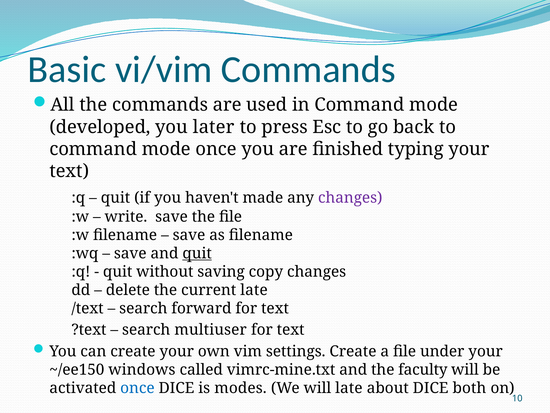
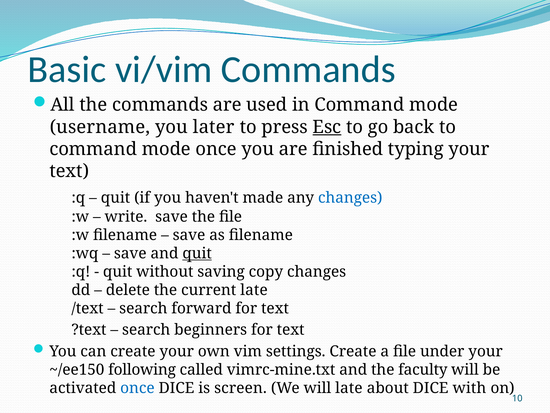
developed: developed -> username
Esc underline: none -> present
changes at (350, 197) colour: purple -> blue
multiuser: multiuser -> beginners
windows: windows -> following
modes: modes -> screen
both: both -> with
